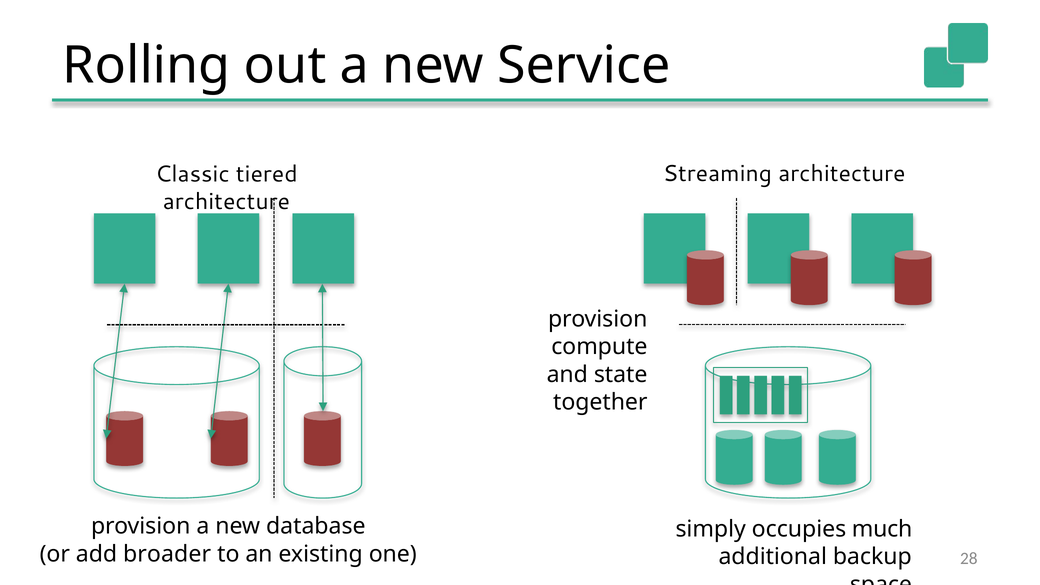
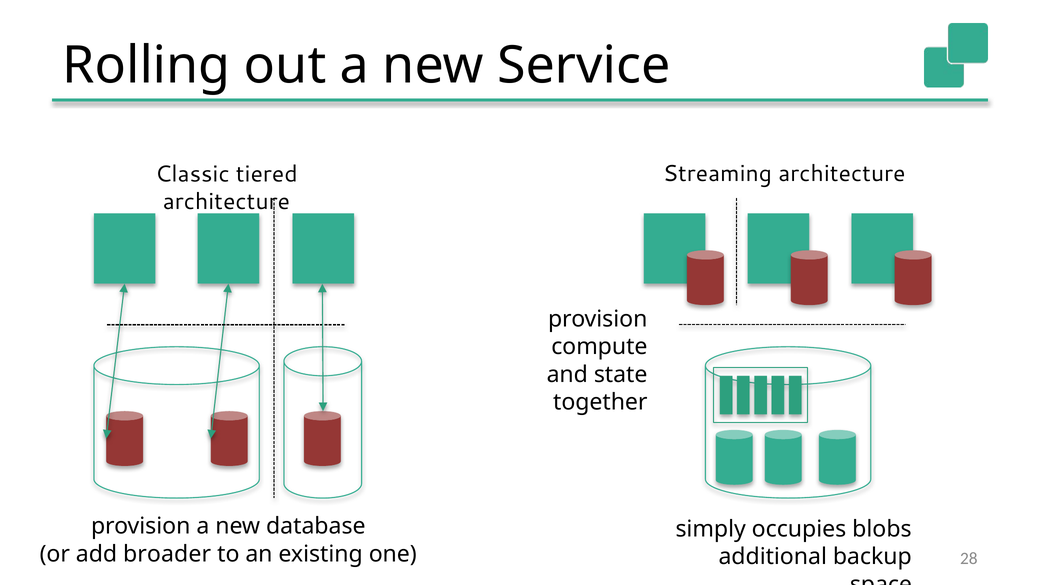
much: much -> blobs
